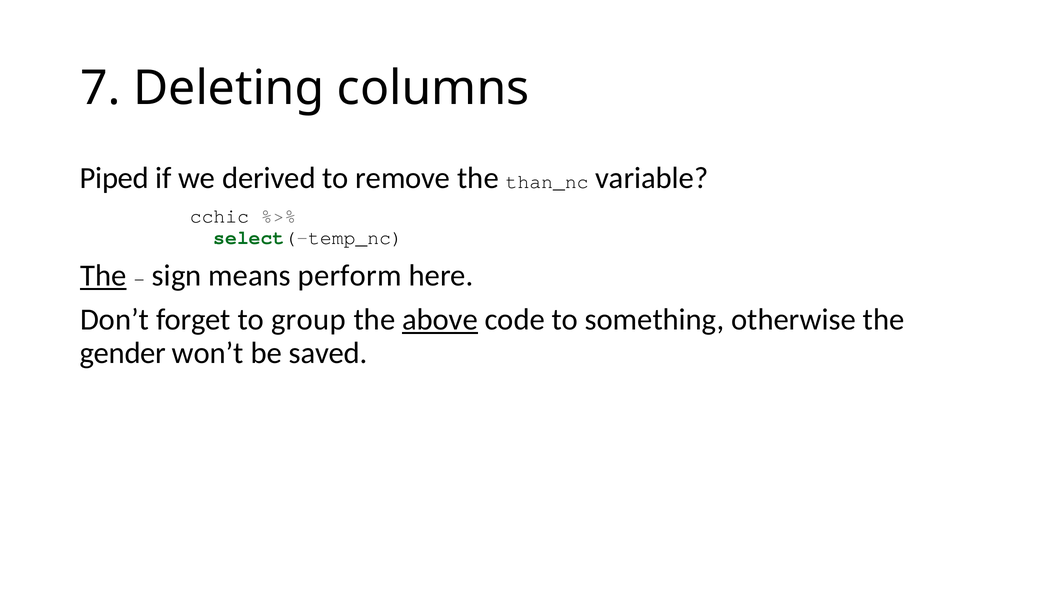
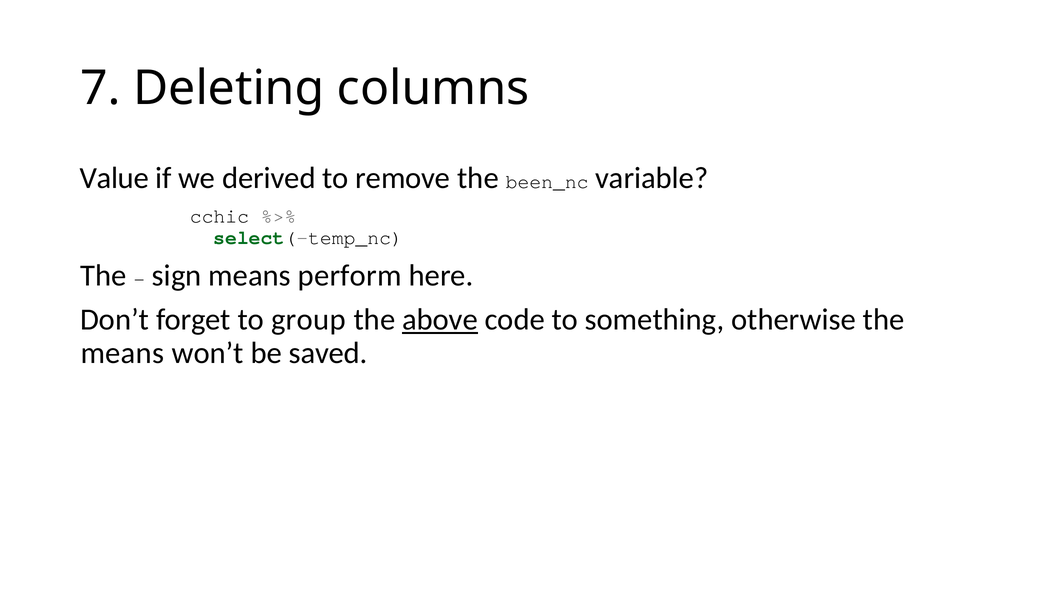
Piped: Piped -> Value
than_nc: than_nc -> been_nc
The at (103, 276) underline: present -> none
gender at (123, 353): gender -> means
